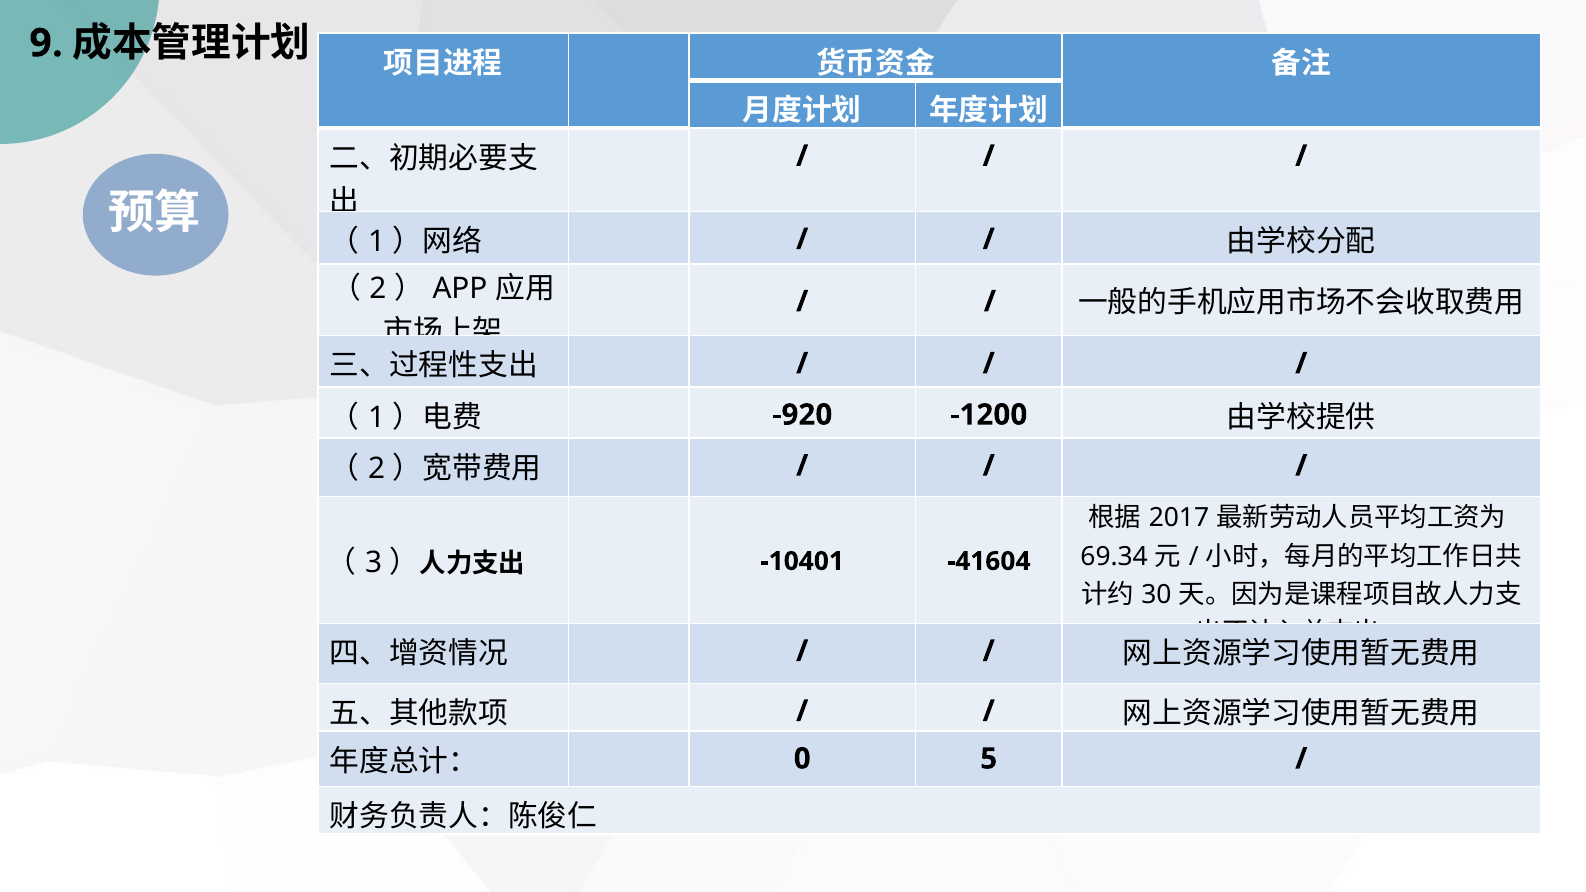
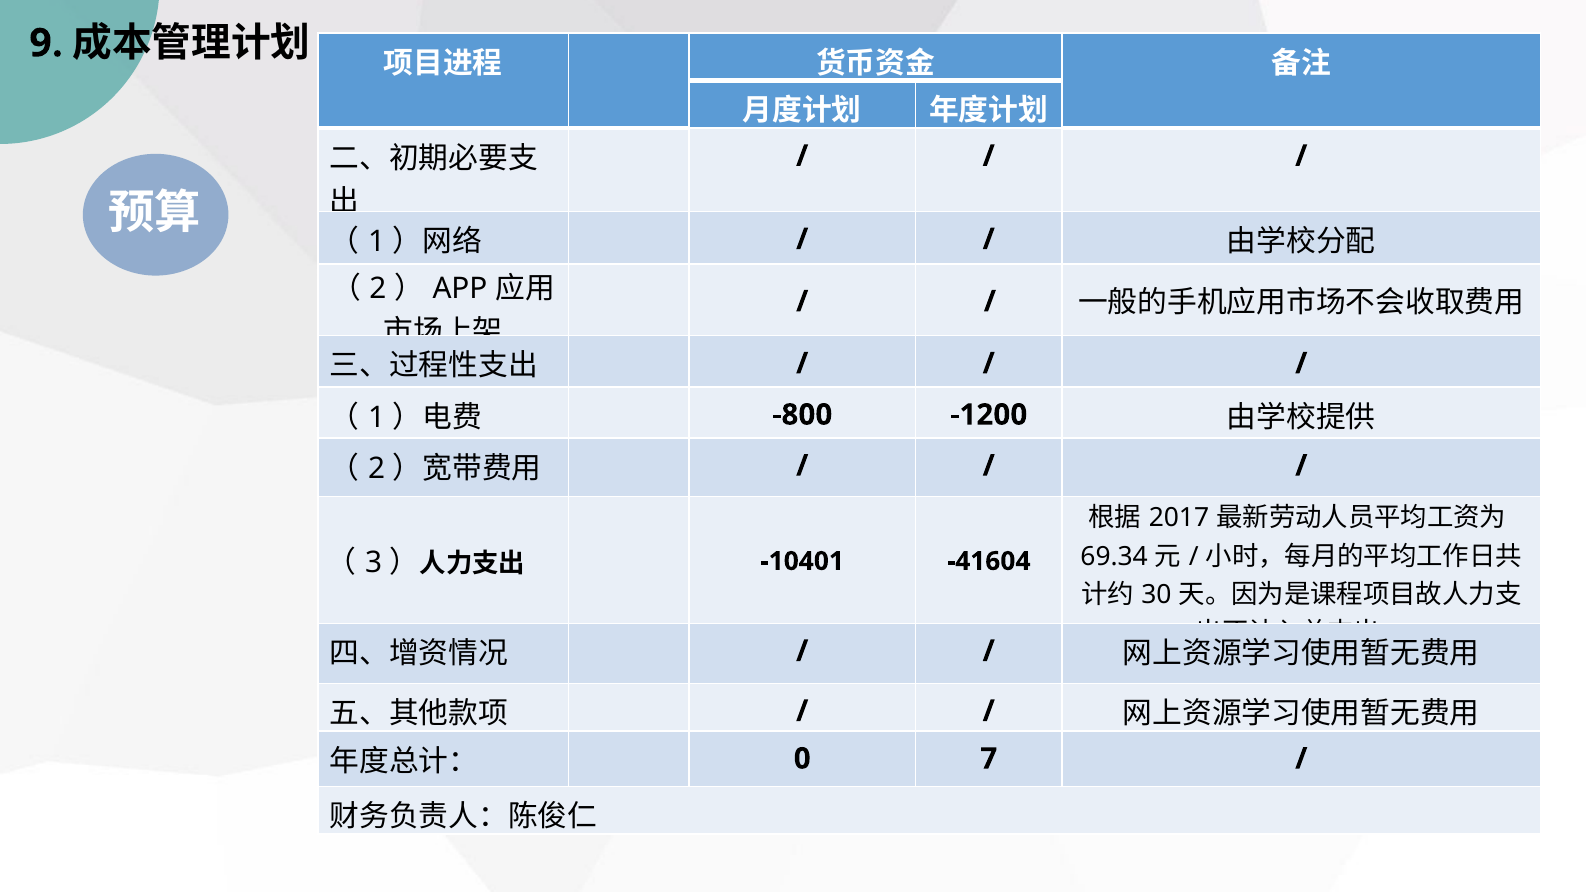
-920: -920 -> -800
5: 5 -> 7
